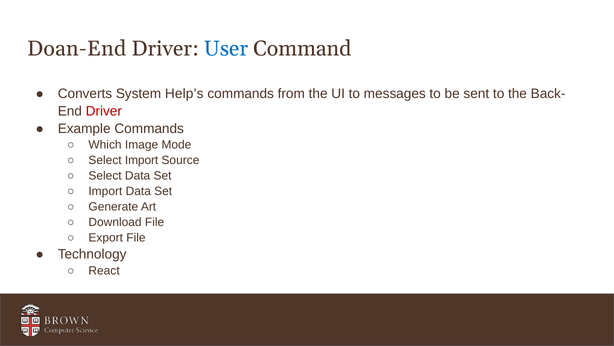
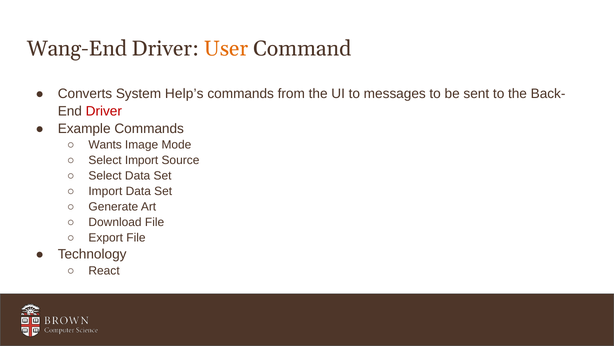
Doan-End: Doan-End -> Wang-End
User colour: blue -> orange
Which: Which -> Wants
